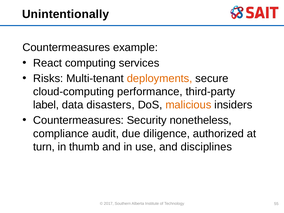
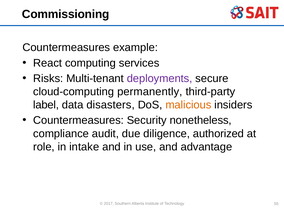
Unintentionally: Unintentionally -> Commissioning
deployments colour: orange -> purple
performance: performance -> permanently
turn: turn -> role
thumb: thumb -> intake
disciplines: disciplines -> advantage
